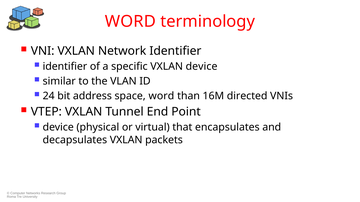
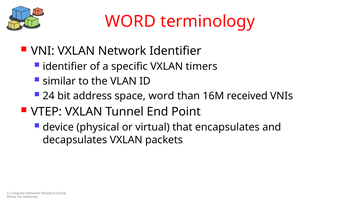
VXLAN device: device -> timers
directed: directed -> received
